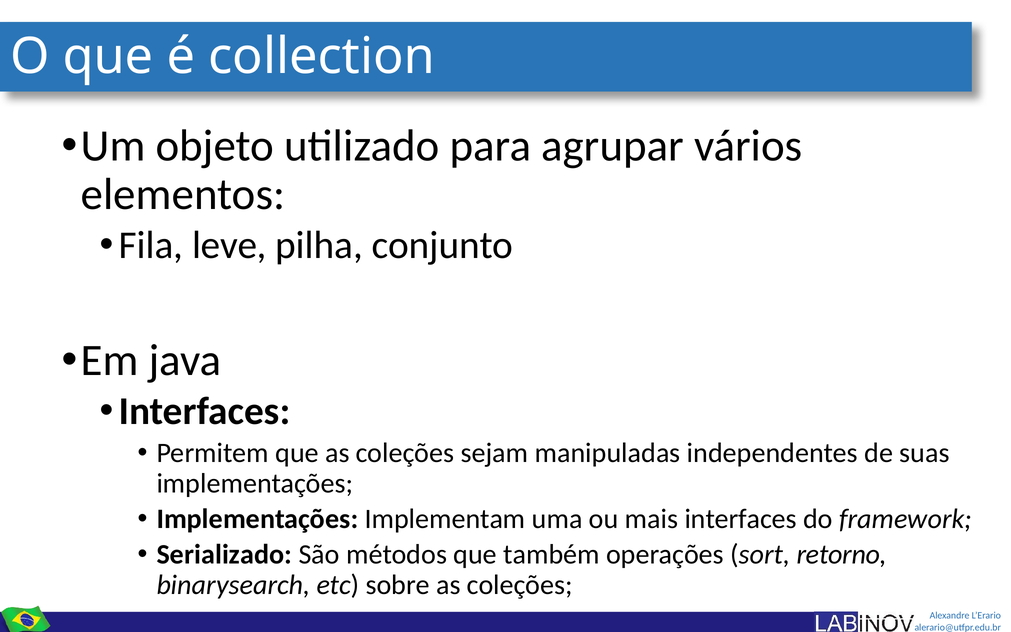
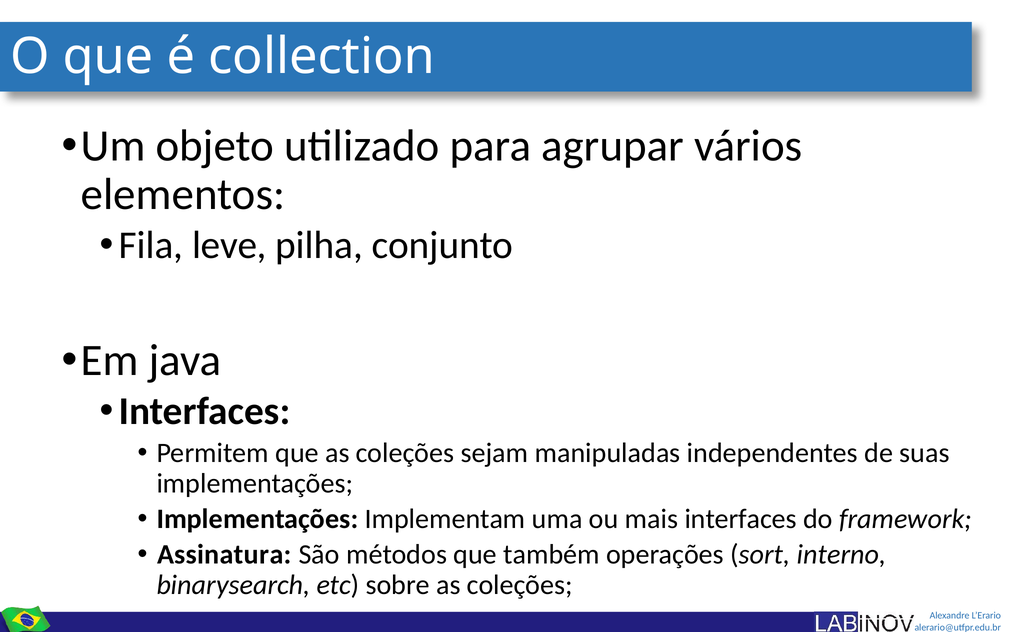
Serializado: Serializado -> Assinatura
retorno: retorno -> interno
